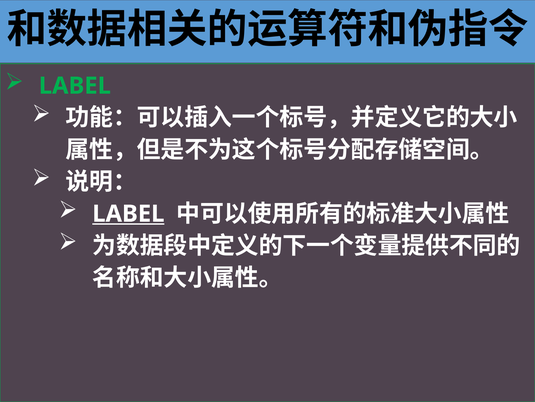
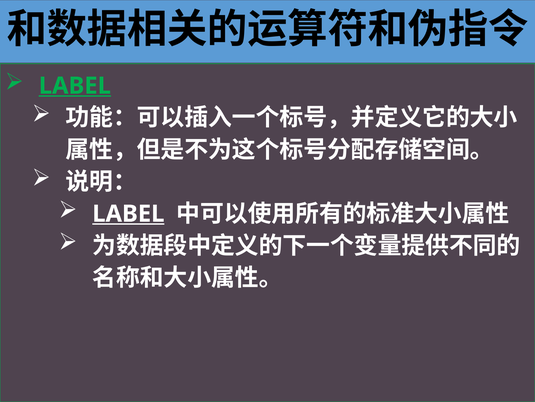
LABEL at (75, 86) underline: none -> present
